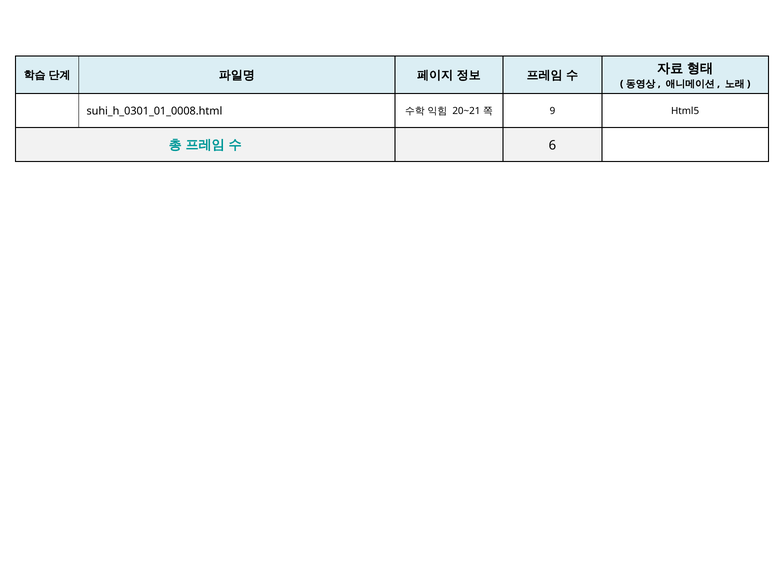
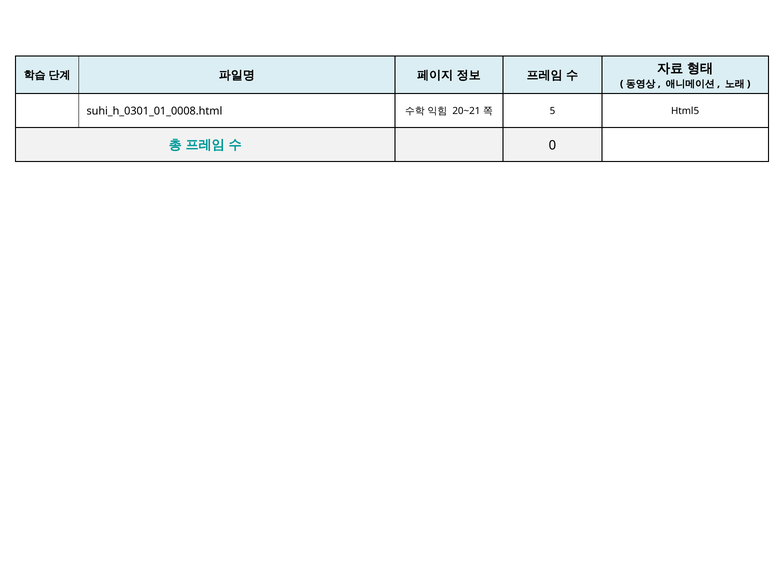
9: 9 -> 5
6: 6 -> 0
